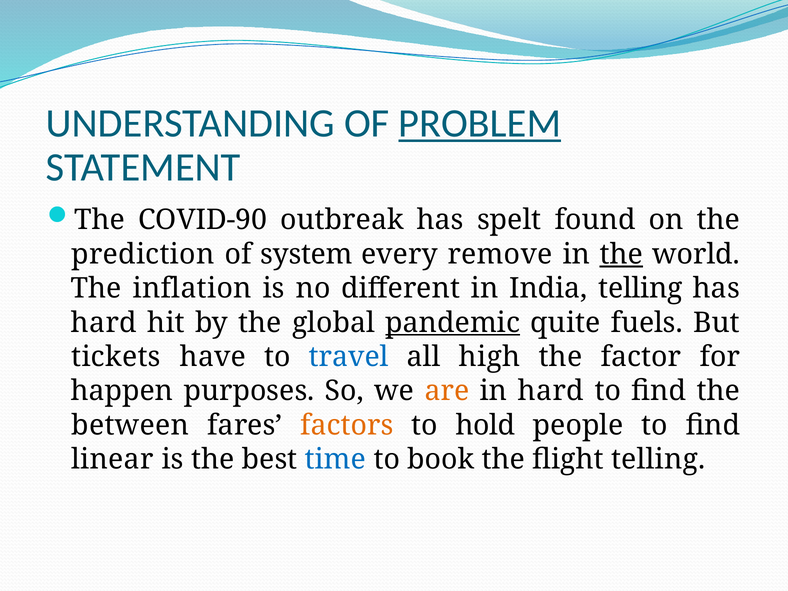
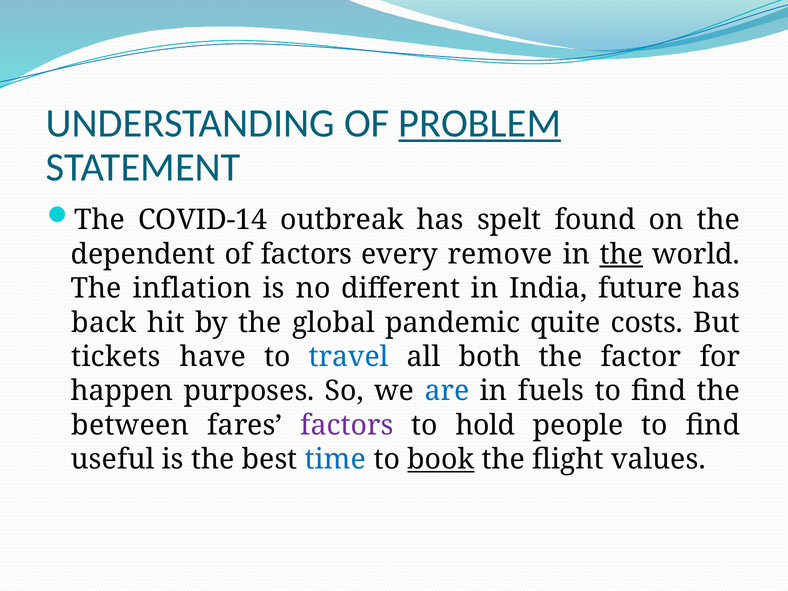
COVID-90: COVID-90 -> COVID-14
prediction: prediction -> dependent
of system: system -> factors
India telling: telling -> future
hard at (104, 323): hard -> back
pandemic underline: present -> none
fuels: fuels -> costs
high: high -> both
are colour: orange -> blue
in hard: hard -> fuels
factors at (347, 425) colour: orange -> purple
linear: linear -> useful
book underline: none -> present
flight telling: telling -> values
